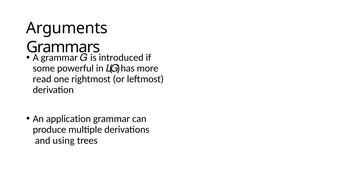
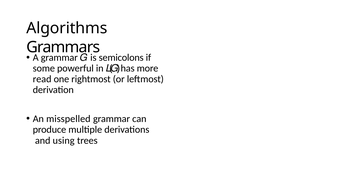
Arguments: Arguments -> Algorithms
introduced: introduced -> semicolons
application: application -> misspelled
